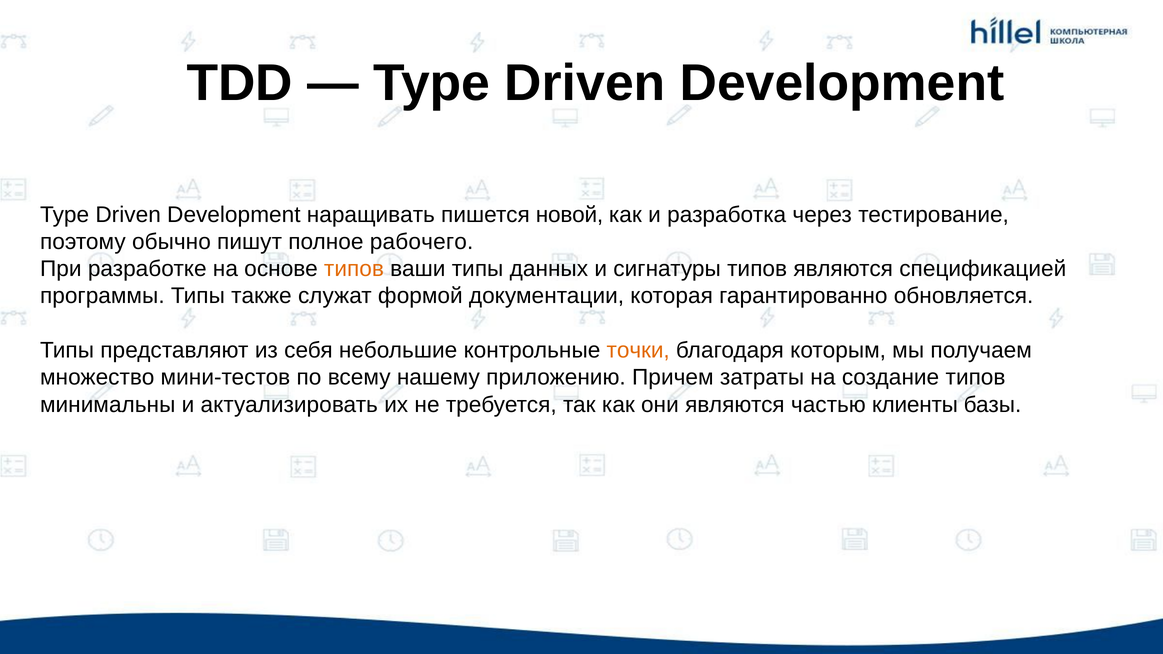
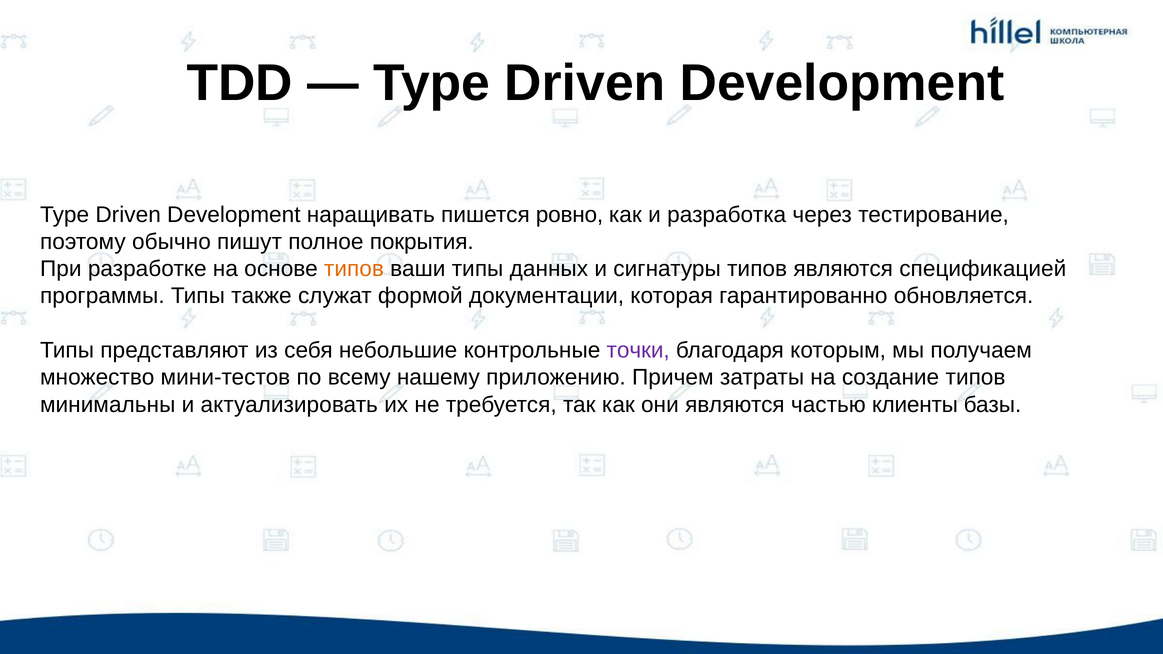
новой: новой -> ровно
рабочего: рабочего -> покрытия
точки colour: orange -> purple
